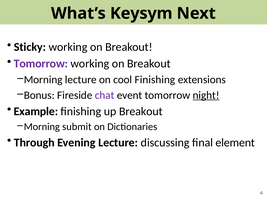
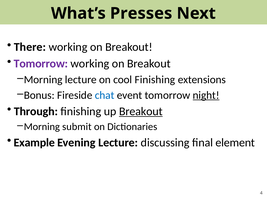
Keysym: Keysym -> Presses
Sticky: Sticky -> There
chat colour: purple -> blue
Example: Example -> Through
Breakout at (141, 112) underline: none -> present
Through: Through -> Example
